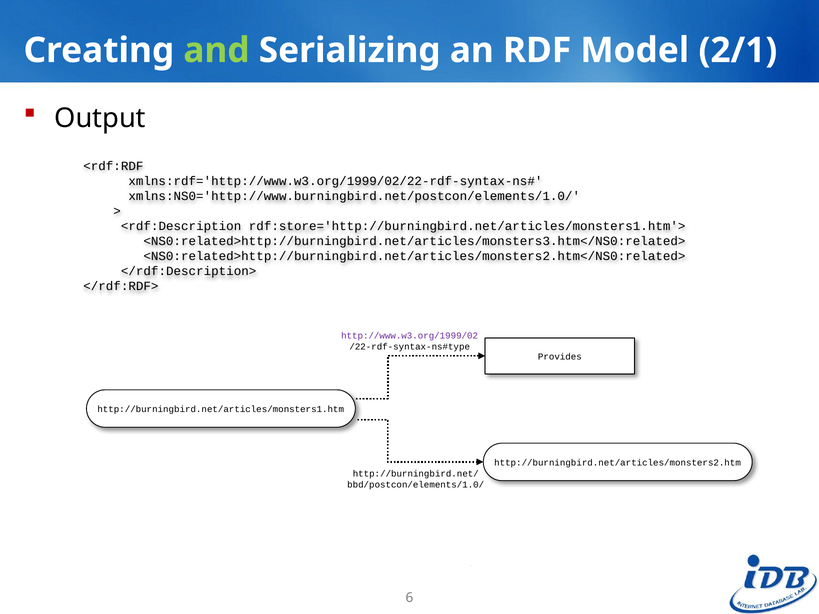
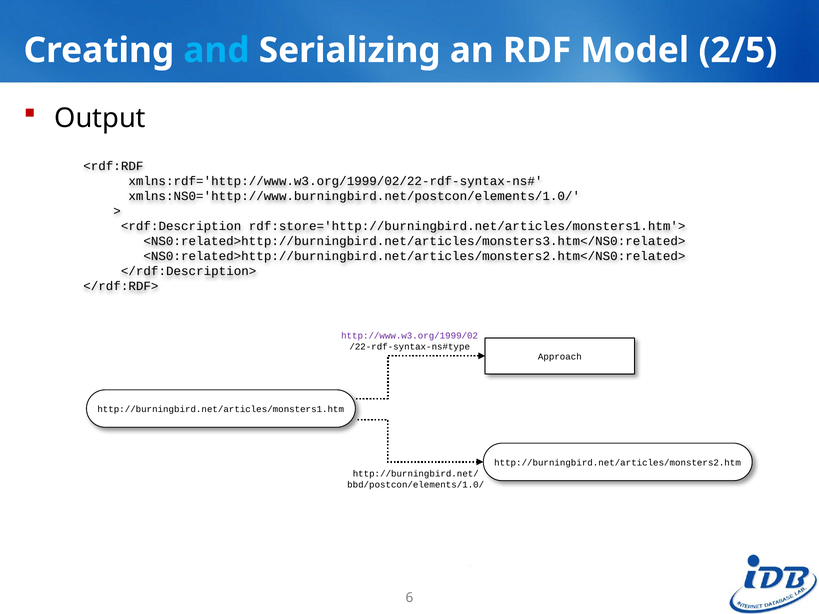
and colour: light green -> light blue
2/1: 2/1 -> 2/5
Provides: Provides -> Approach
